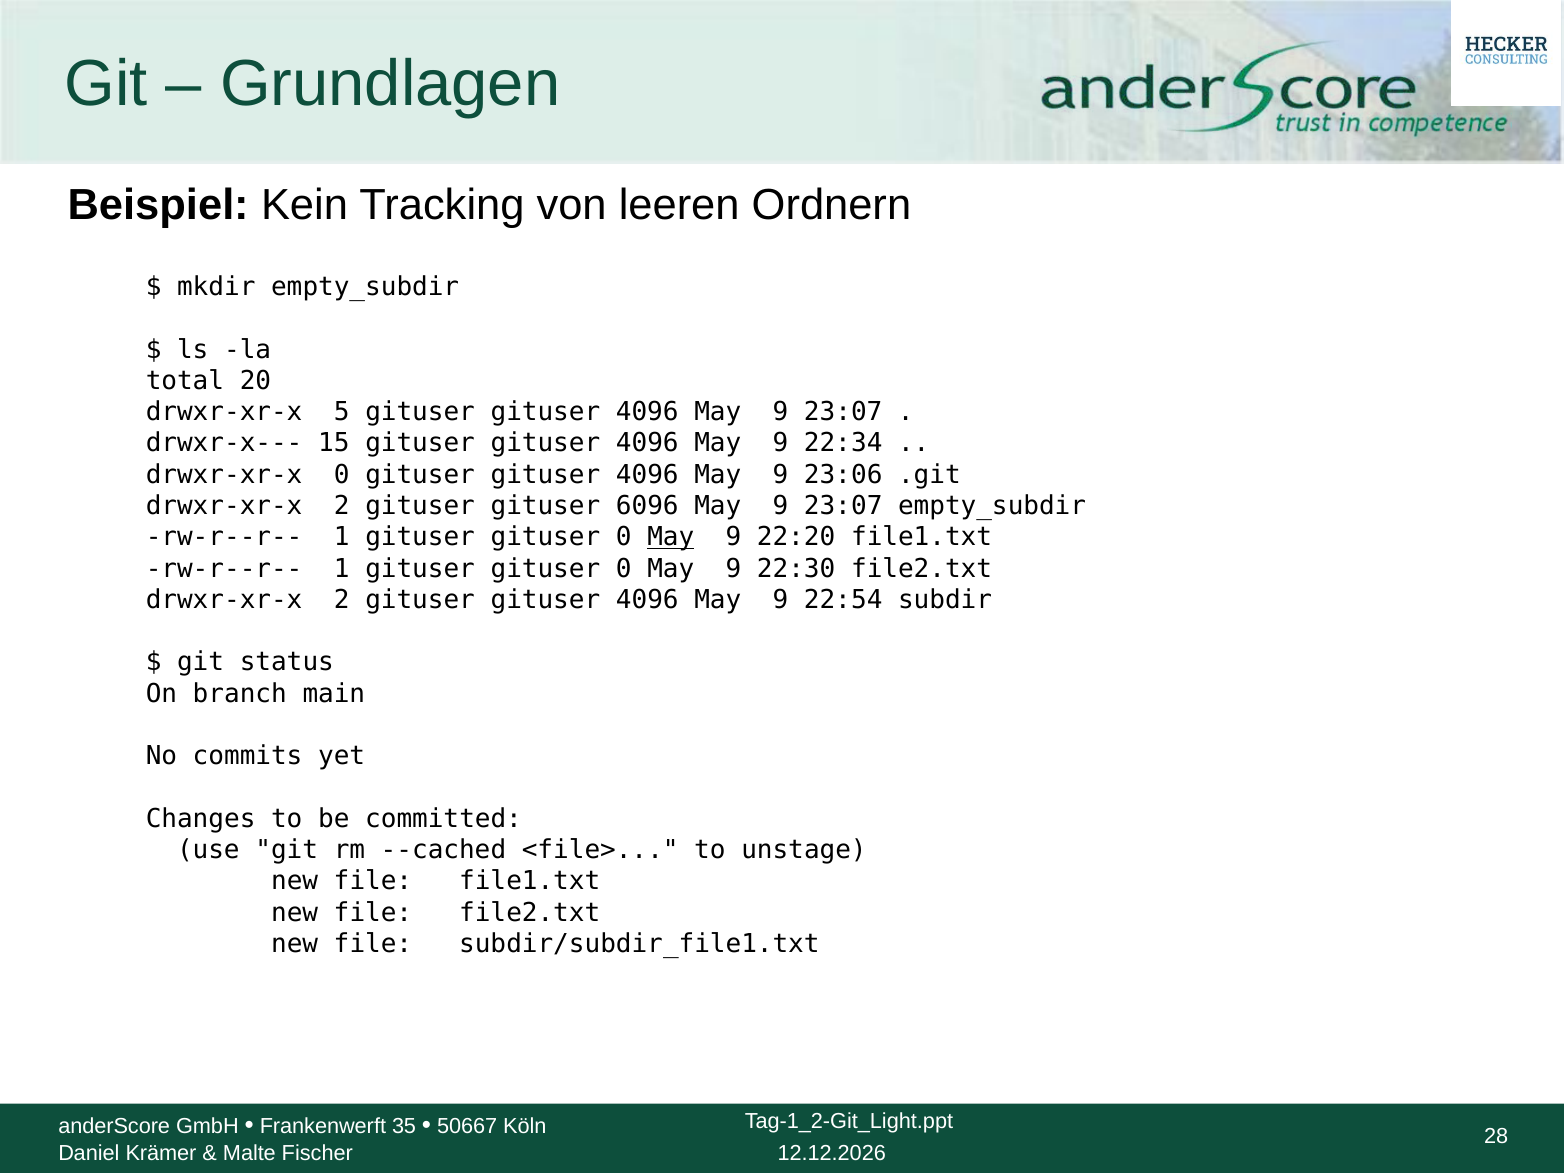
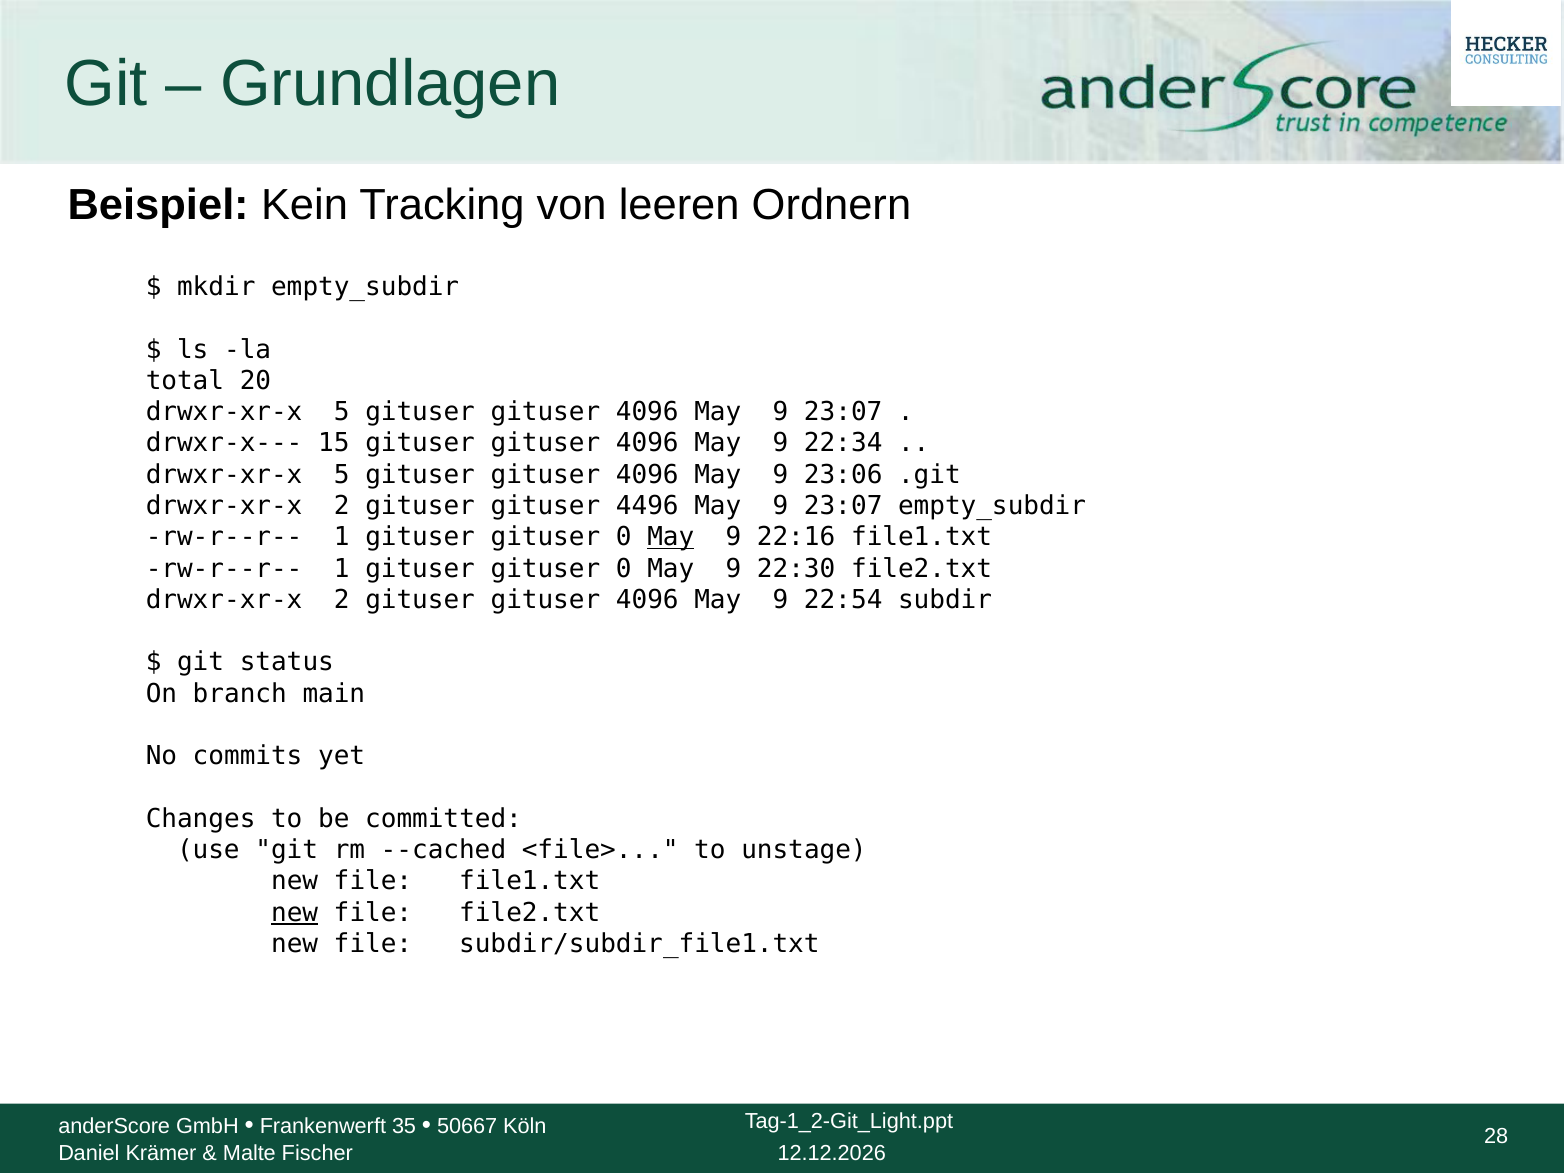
0 at (342, 475): 0 -> 5
6096: 6096 -> 4496
22:20: 22:20 -> 22:16
new at (295, 913) underline: none -> present
